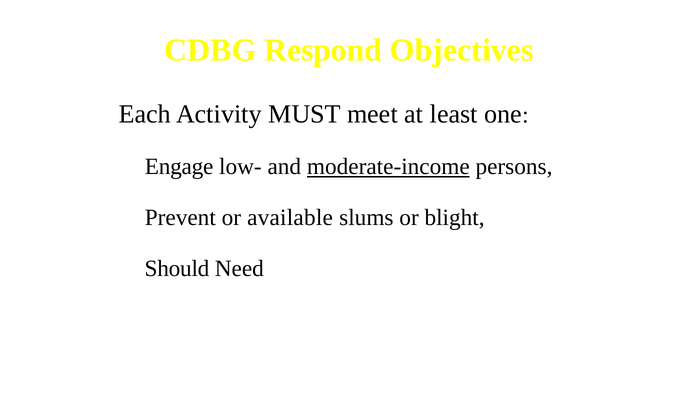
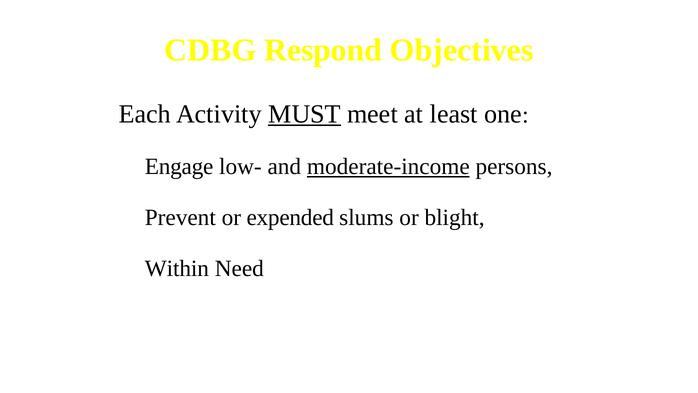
MUST underline: none -> present
available: available -> expended
Should: Should -> Within
